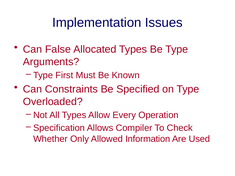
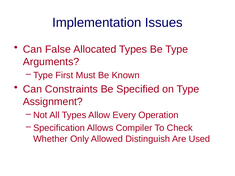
Overloaded: Overloaded -> Assignment
Information: Information -> Distinguish
